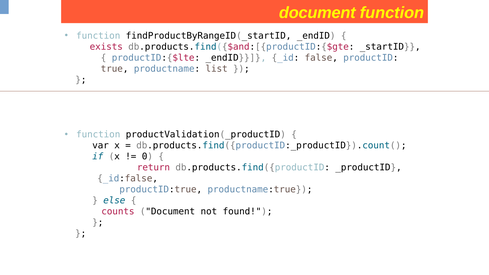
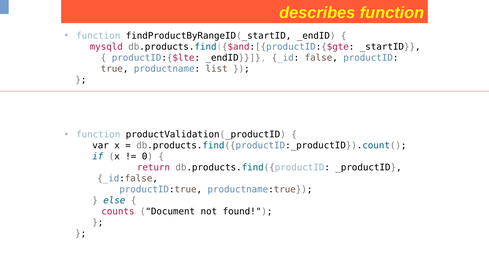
document at (317, 13): document -> describes
exists: exists -> mysqld
